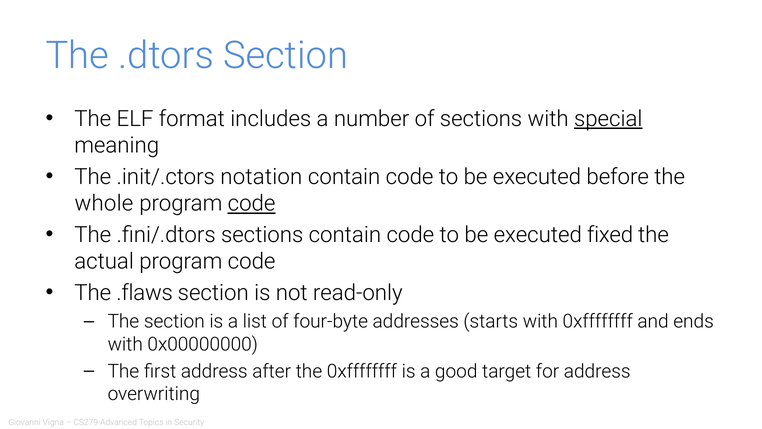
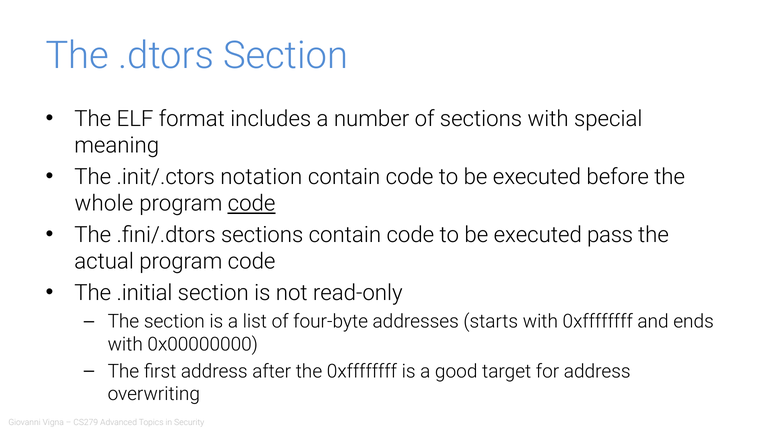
special underline: present -> none
fixed: fixed -> pass
.flaws: .flaws -> .initial
